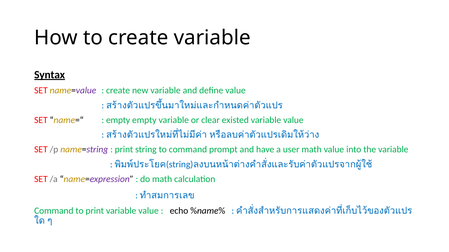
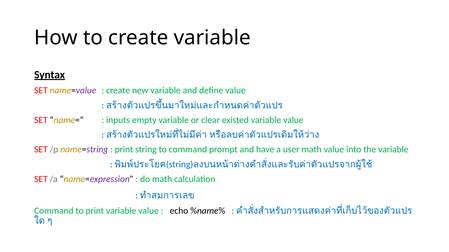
empty at (118, 120): empty -> inputs
